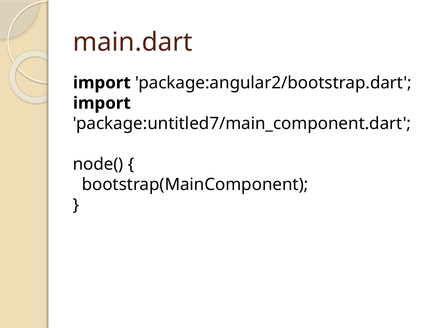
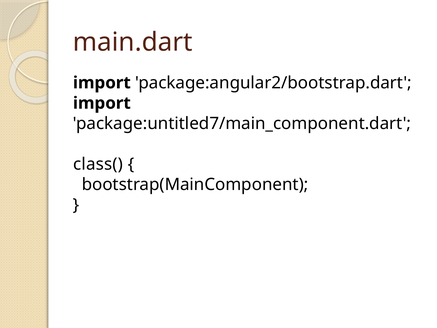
node(: node( -> class(
